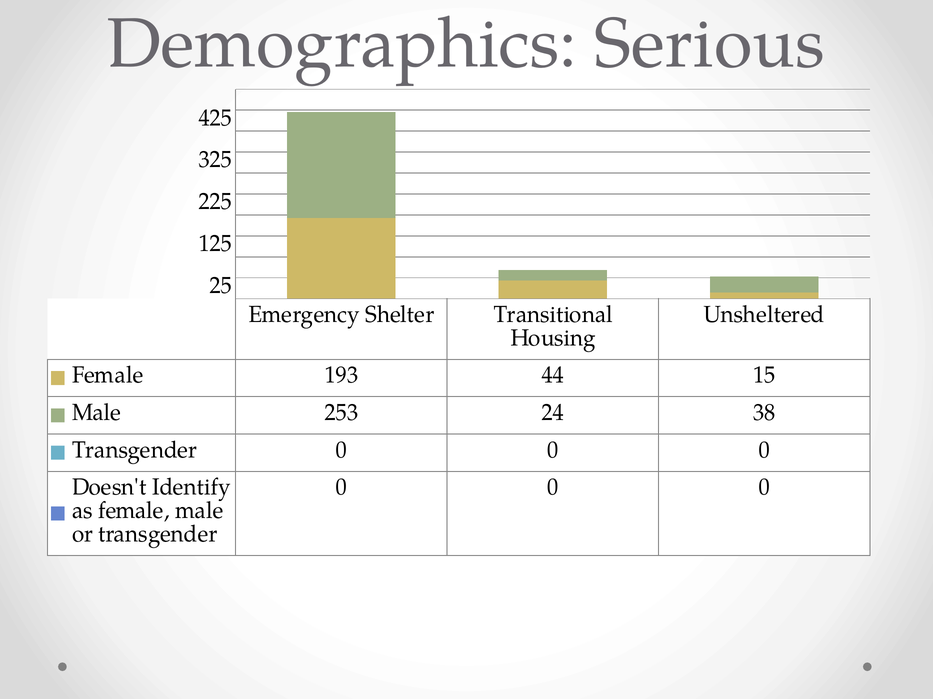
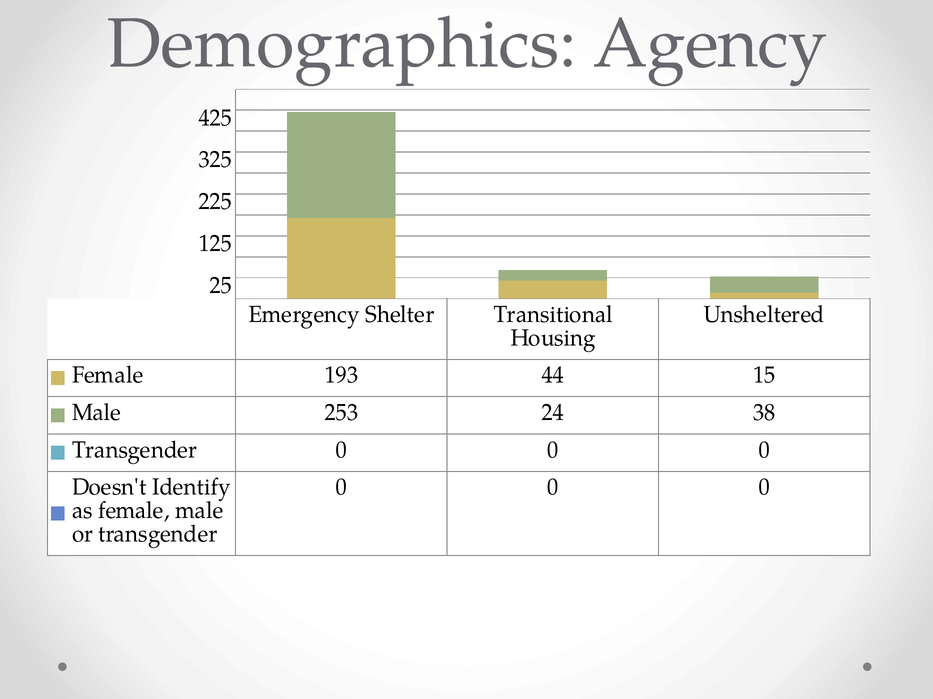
Serious: Serious -> Agency
